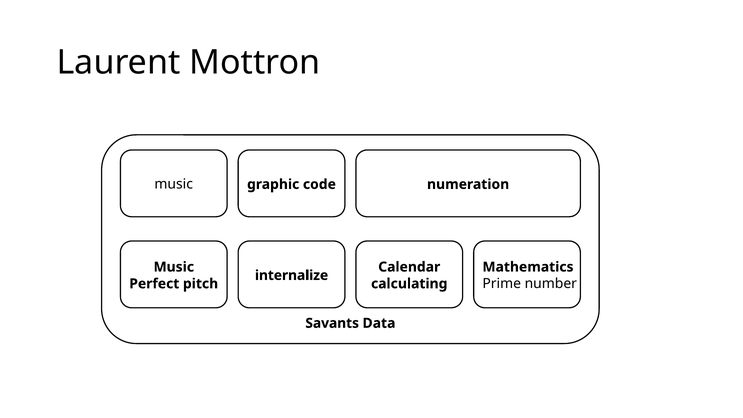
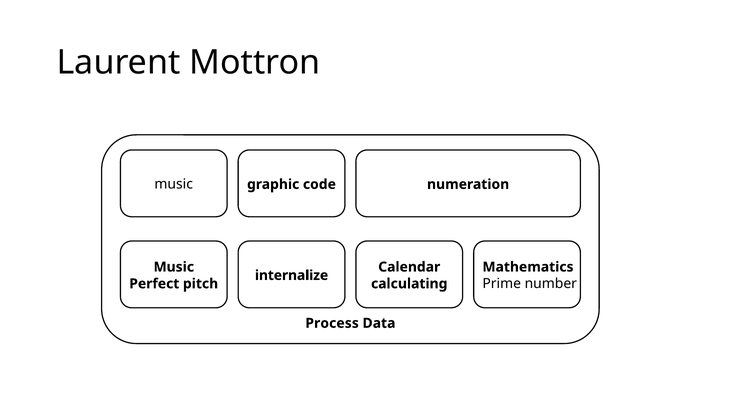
Savants: Savants -> Process
